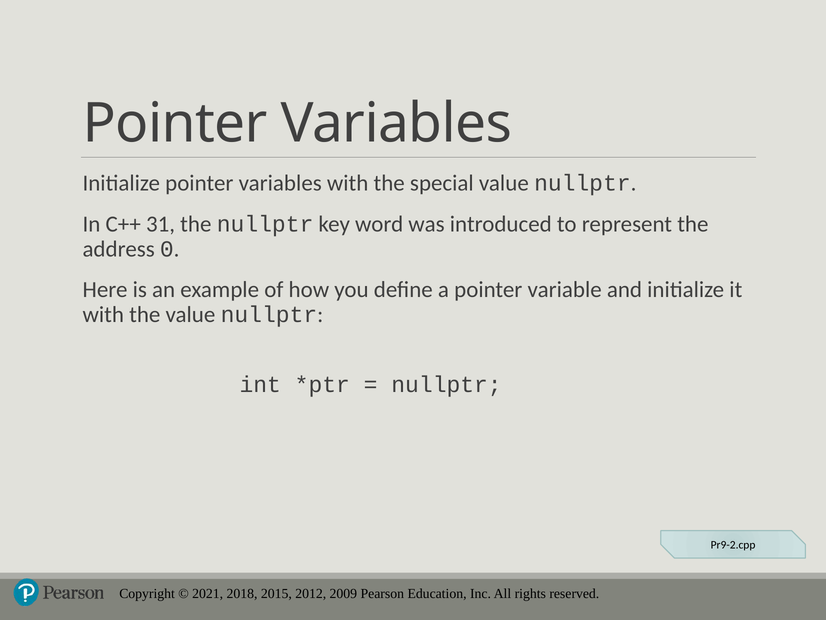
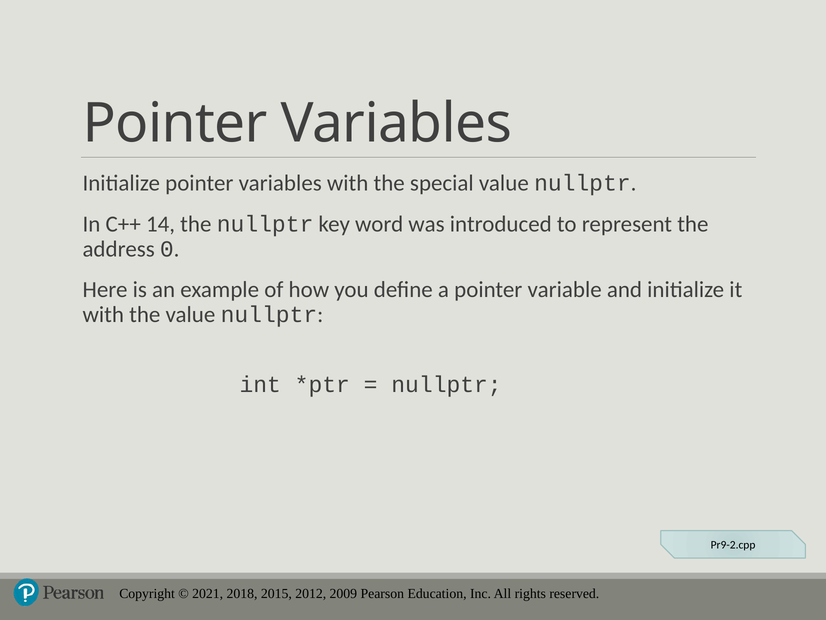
31: 31 -> 14
